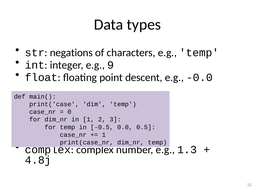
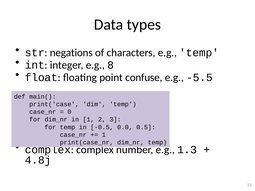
9: 9 -> 8
descent: descent -> confuse
-0.0: -0.0 -> -5.5
